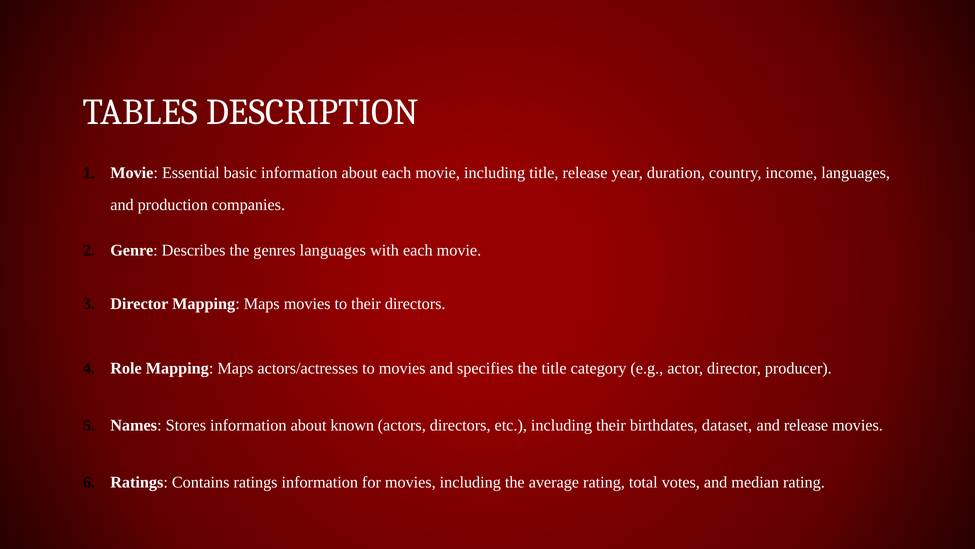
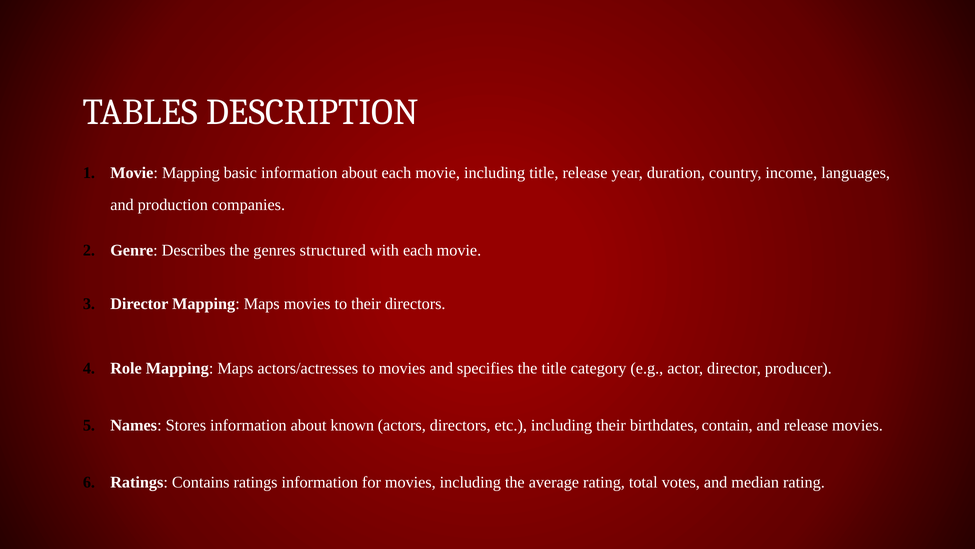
Movie Essential: Essential -> Mapping
genres languages: languages -> structured
dataset: dataset -> contain
